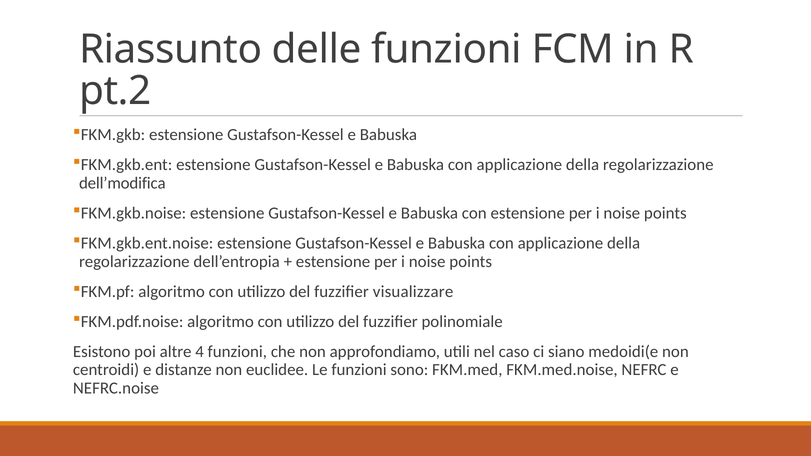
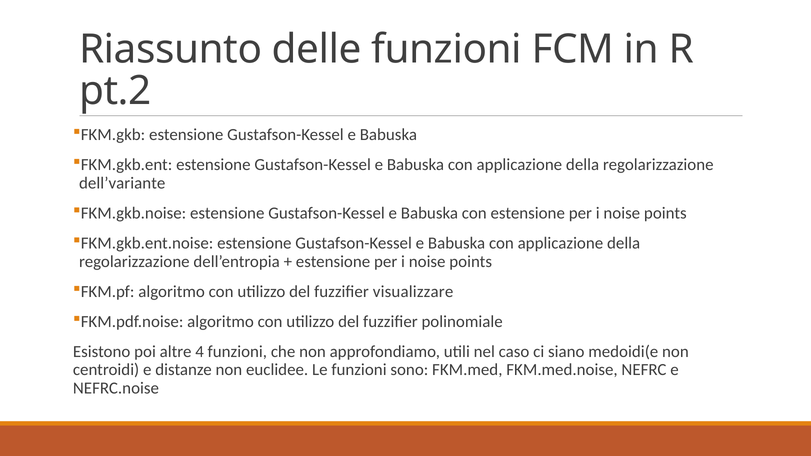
dell’modifica: dell’modifica -> dell’variante
